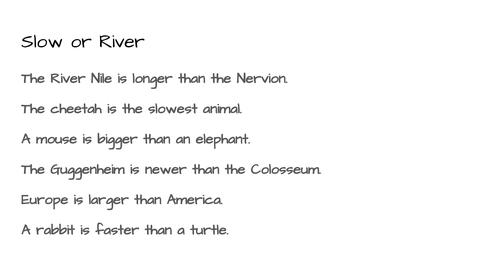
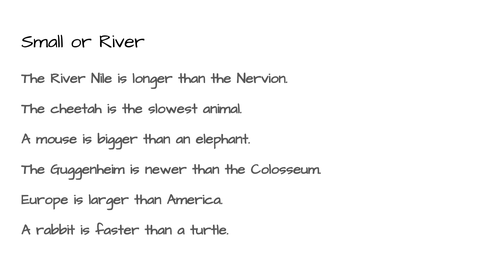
Slow: Slow -> Small
